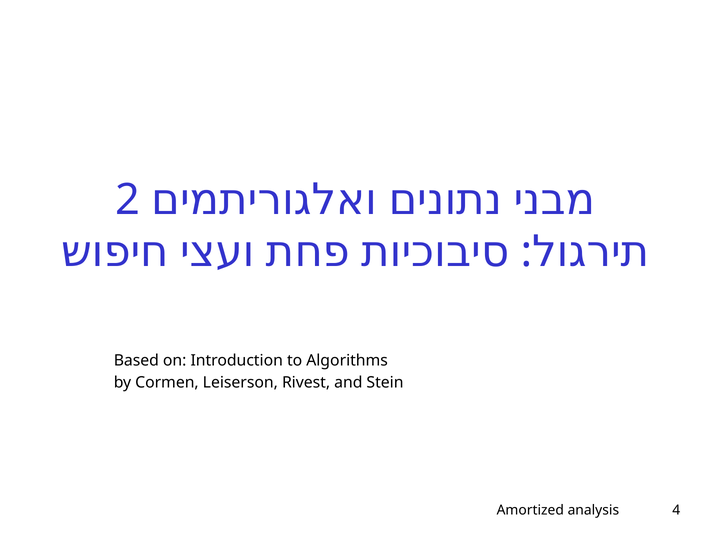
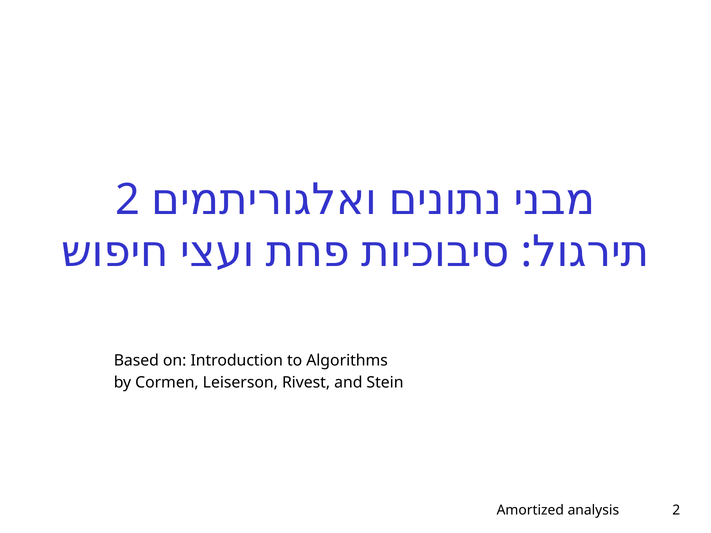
analysis 4: 4 -> 2
